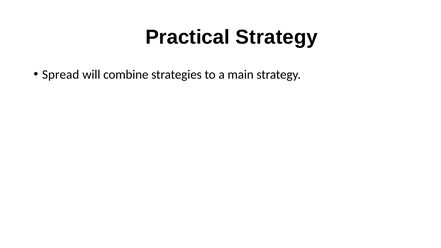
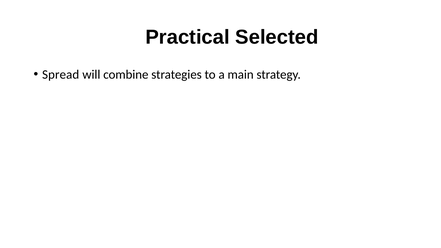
Practical Strategy: Strategy -> Selected
